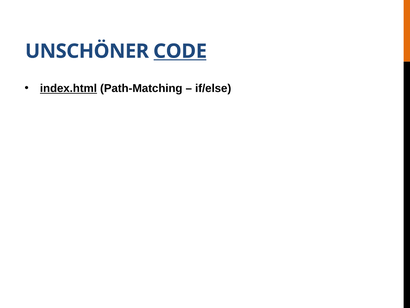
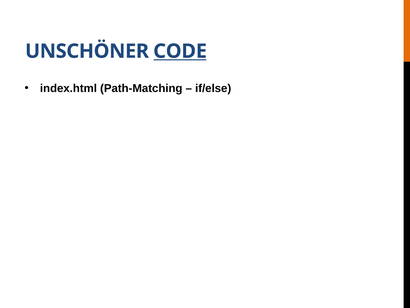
index.html underline: present -> none
